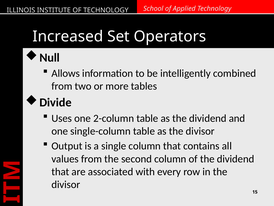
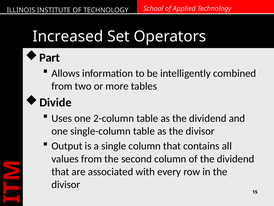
Null: Null -> Part
